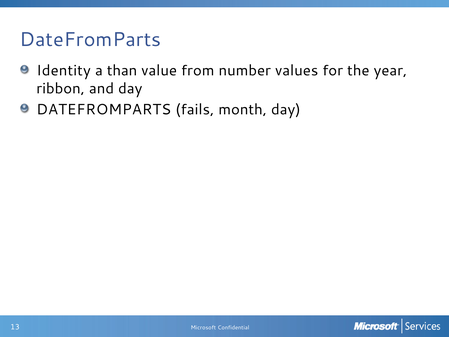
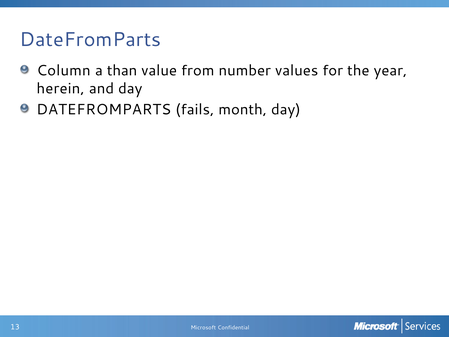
Identity: Identity -> Column
ribbon: ribbon -> herein
